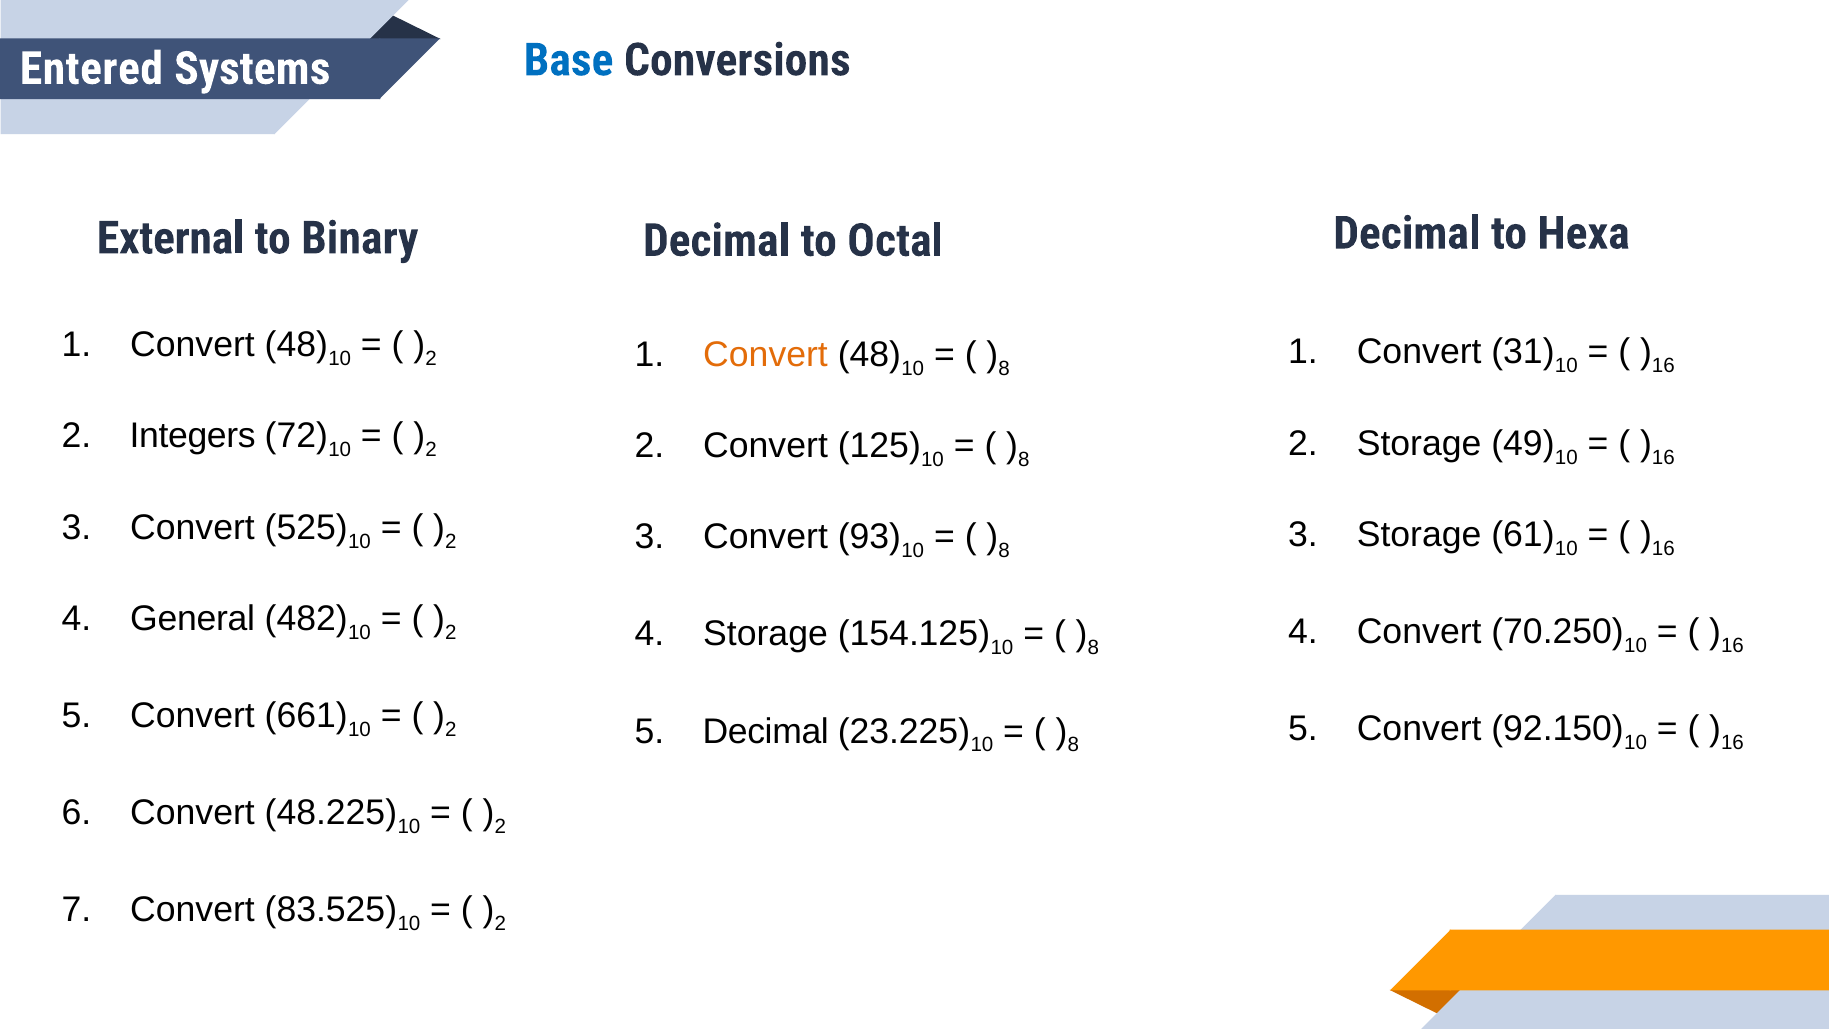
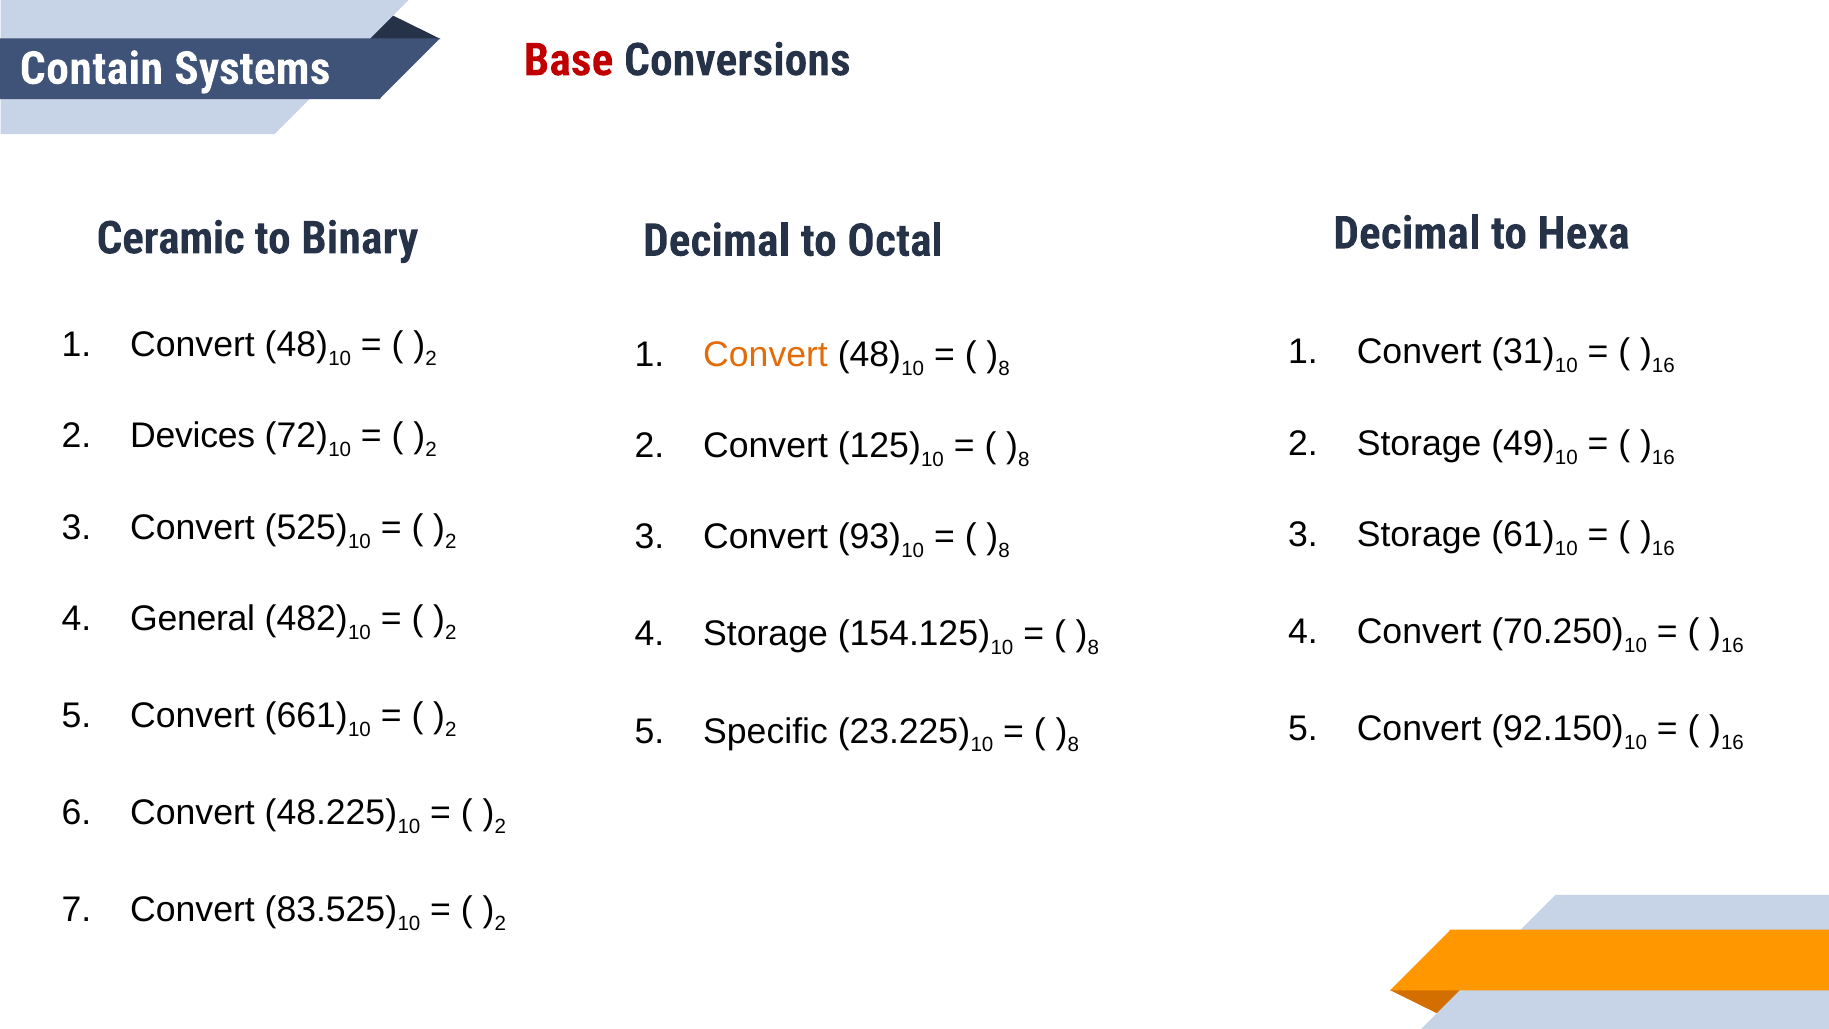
Entered: Entered -> Contain
Base colour: blue -> red
External: External -> Ceramic
Integers: Integers -> Devices
Decimal at (766, 731): Decimal -> Specific
